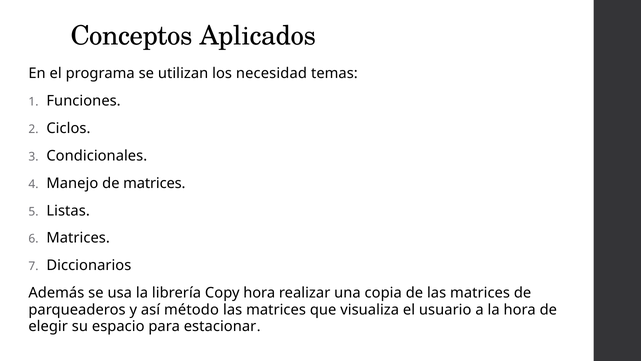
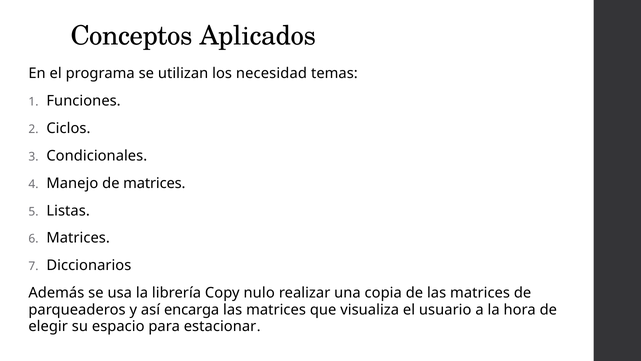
Copy hora: hora -> nulo
método: método -> encarga
